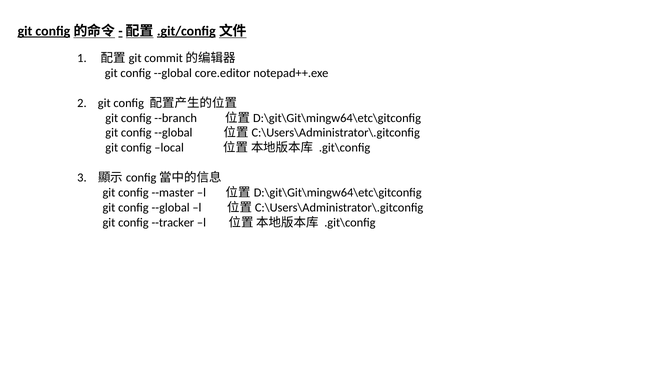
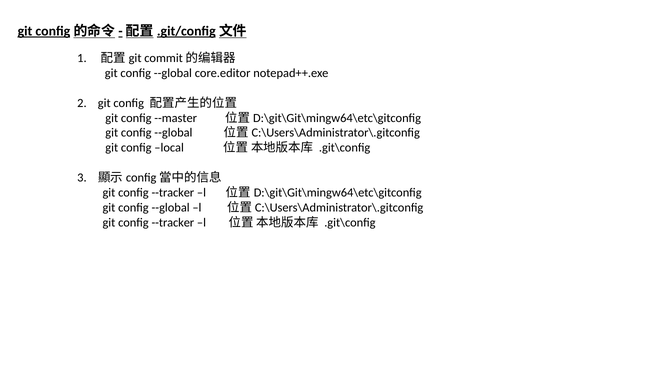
--branch: --branch -> --master
--master at (173, 193): --master -> --tracker
